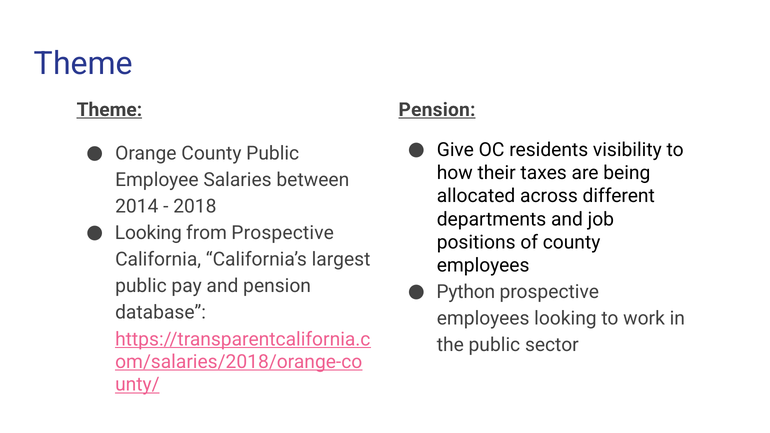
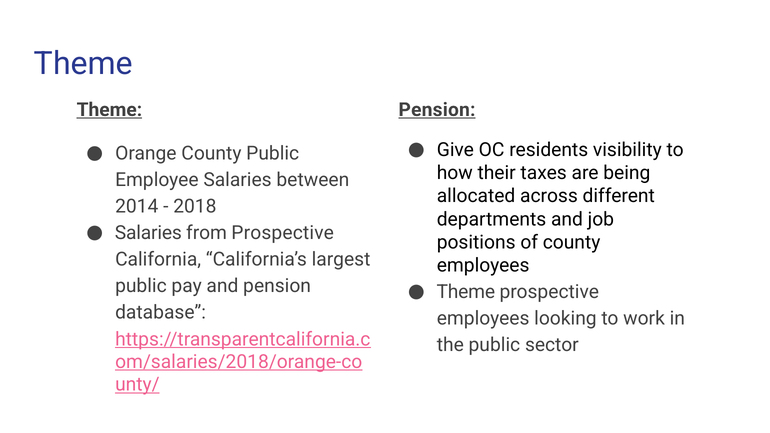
Looking at (148, 233): Looking -> Salaries
Python at (466, 292): Python -> Theme
